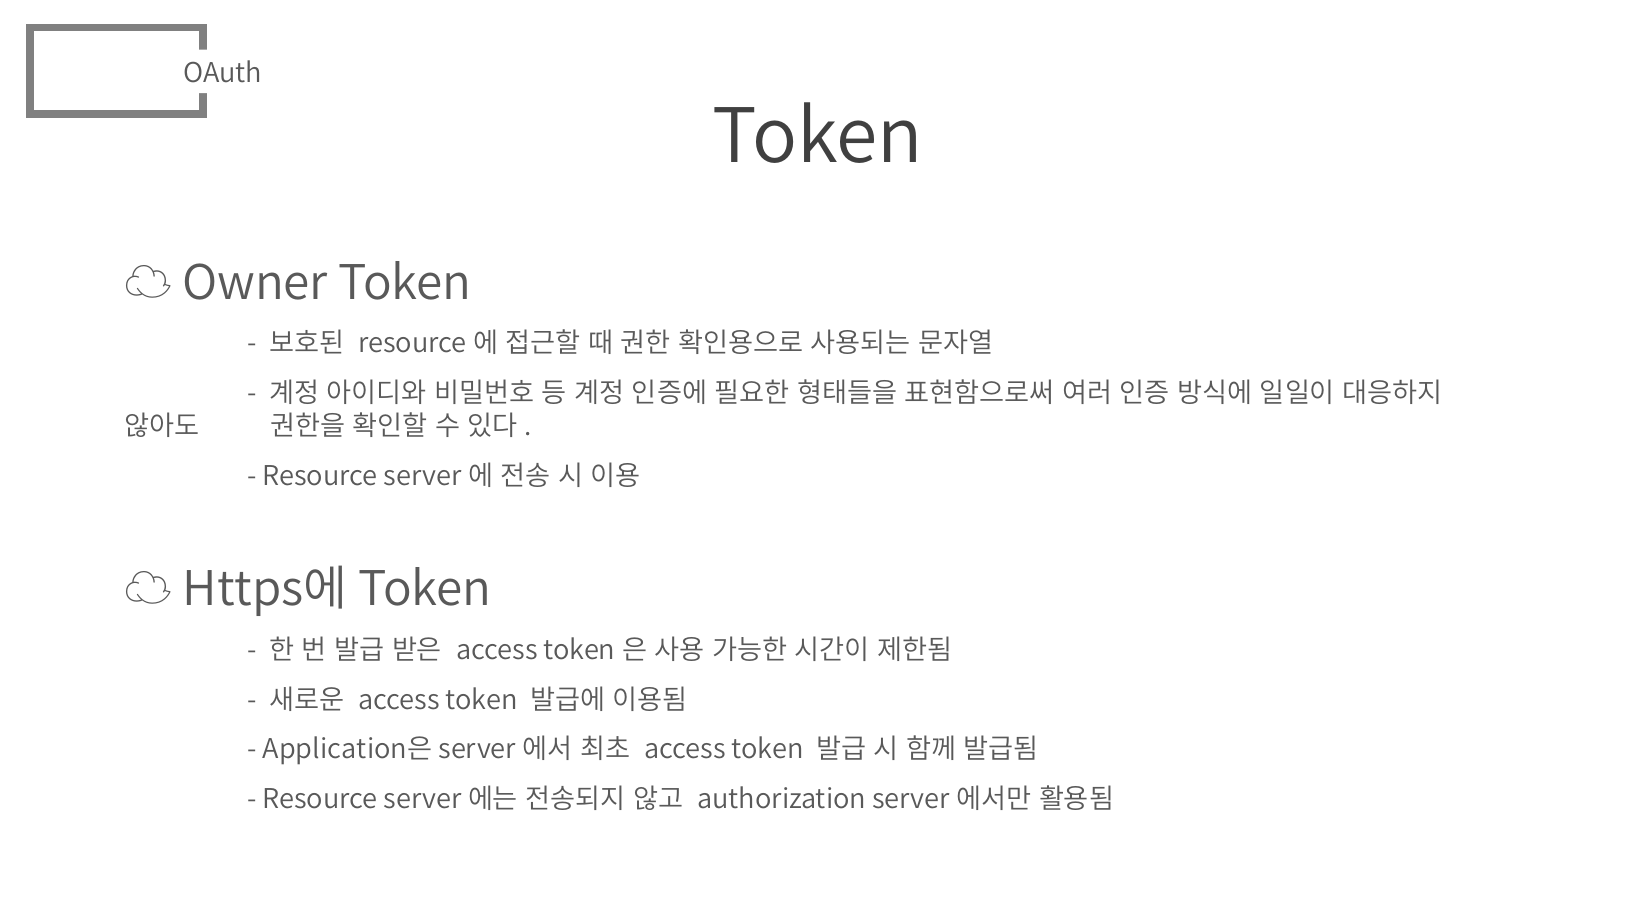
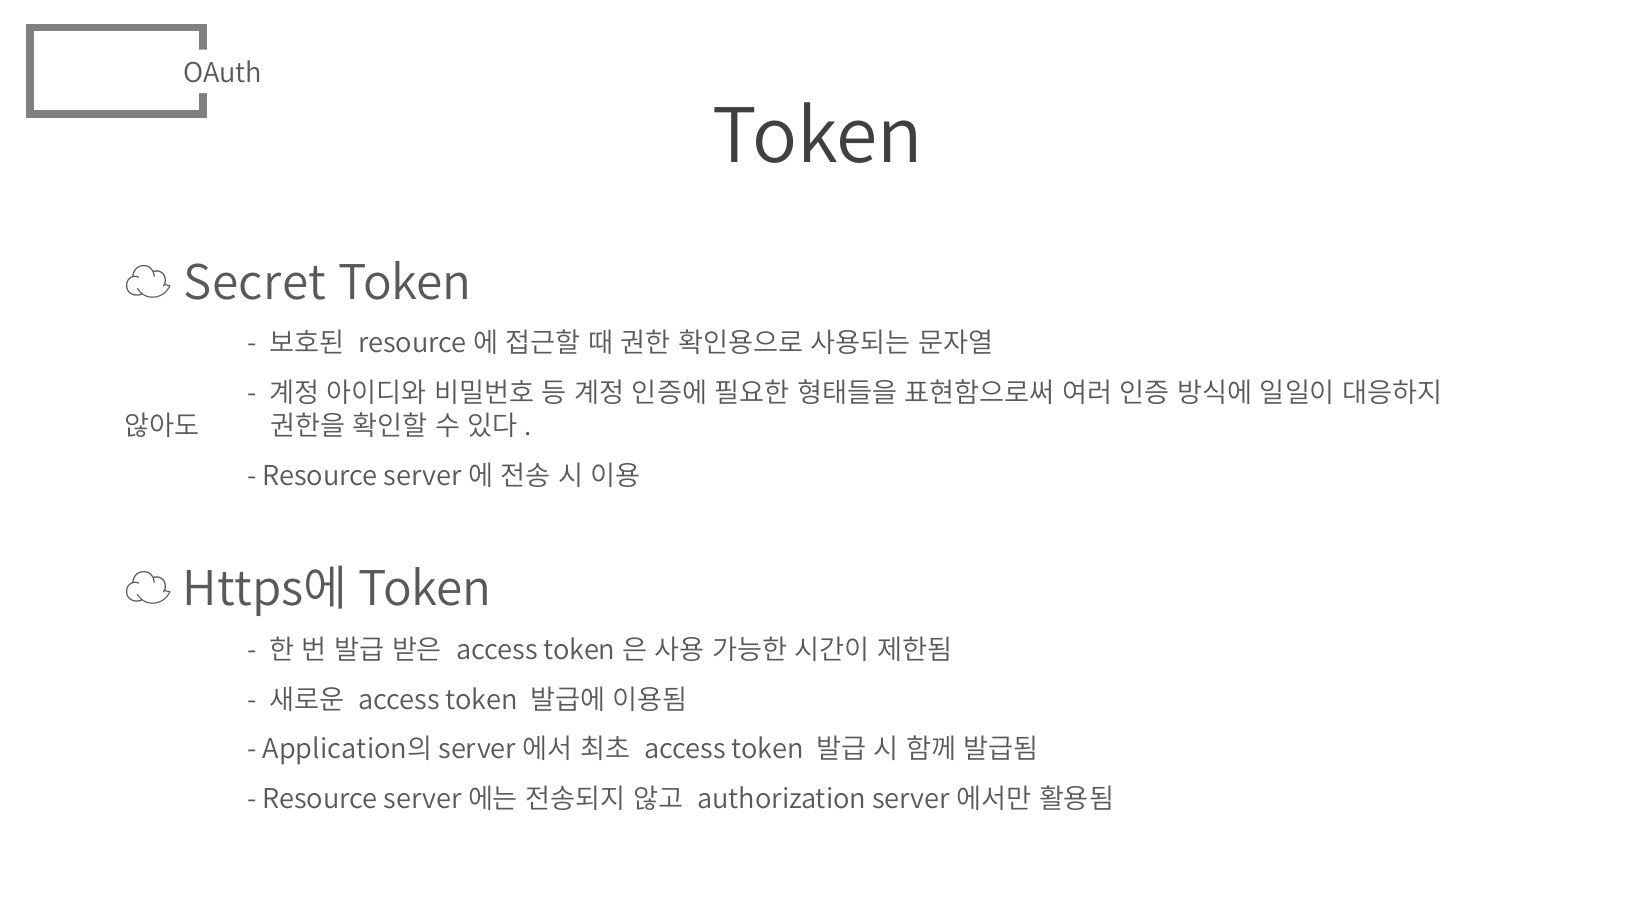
Owner: Owner -> Secret
Application은: Application은 -> Application의
